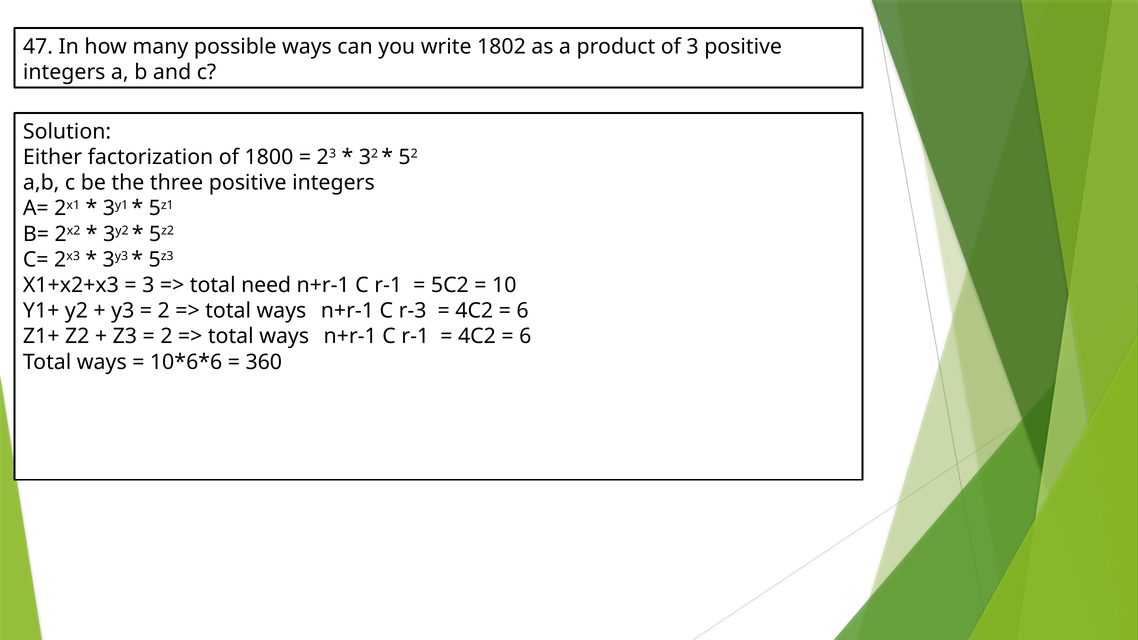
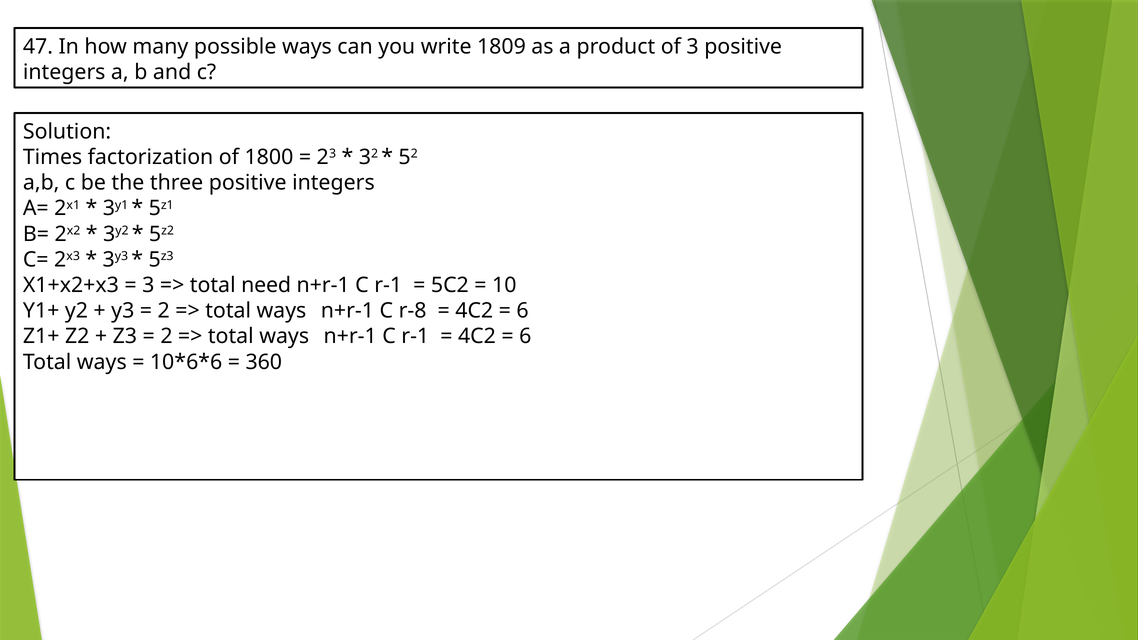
1802: 1802 -> 1809
Either: Either -> Times
r-3: r-3 -> r-8
